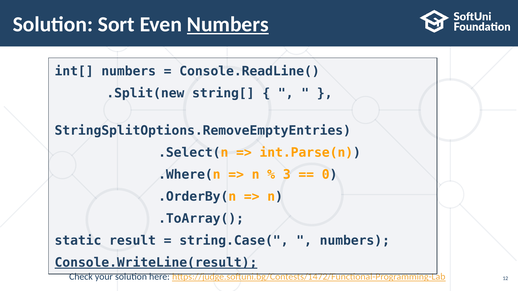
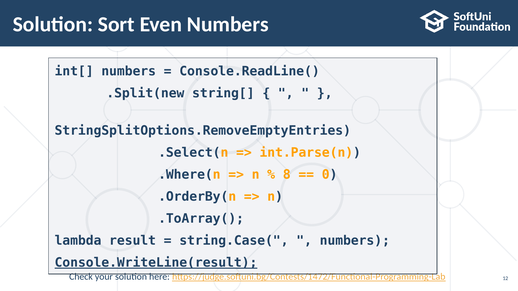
Numbers at (228, 25) underline: present -> none
3: 3 -> 8
static: static -> lambda
